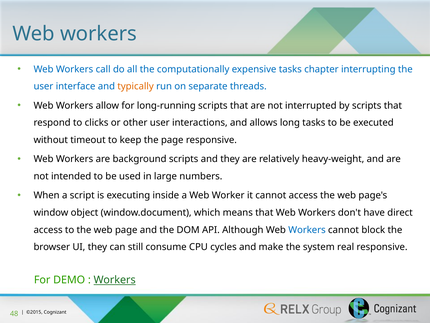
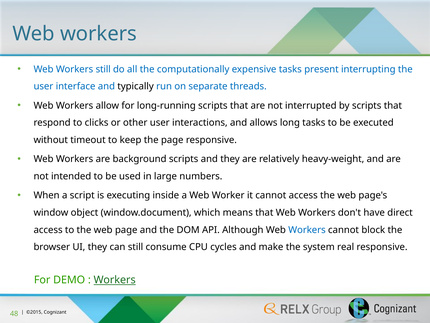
Workers call: call -> still
chapter: chapter -> present
typically colour: orange -> black
